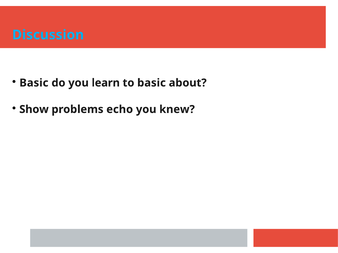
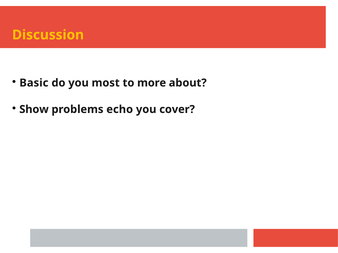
Discussion colour: light blue -> yellow
learn: learn -> most
to basic: basic -> more
knew: knew -> cover
